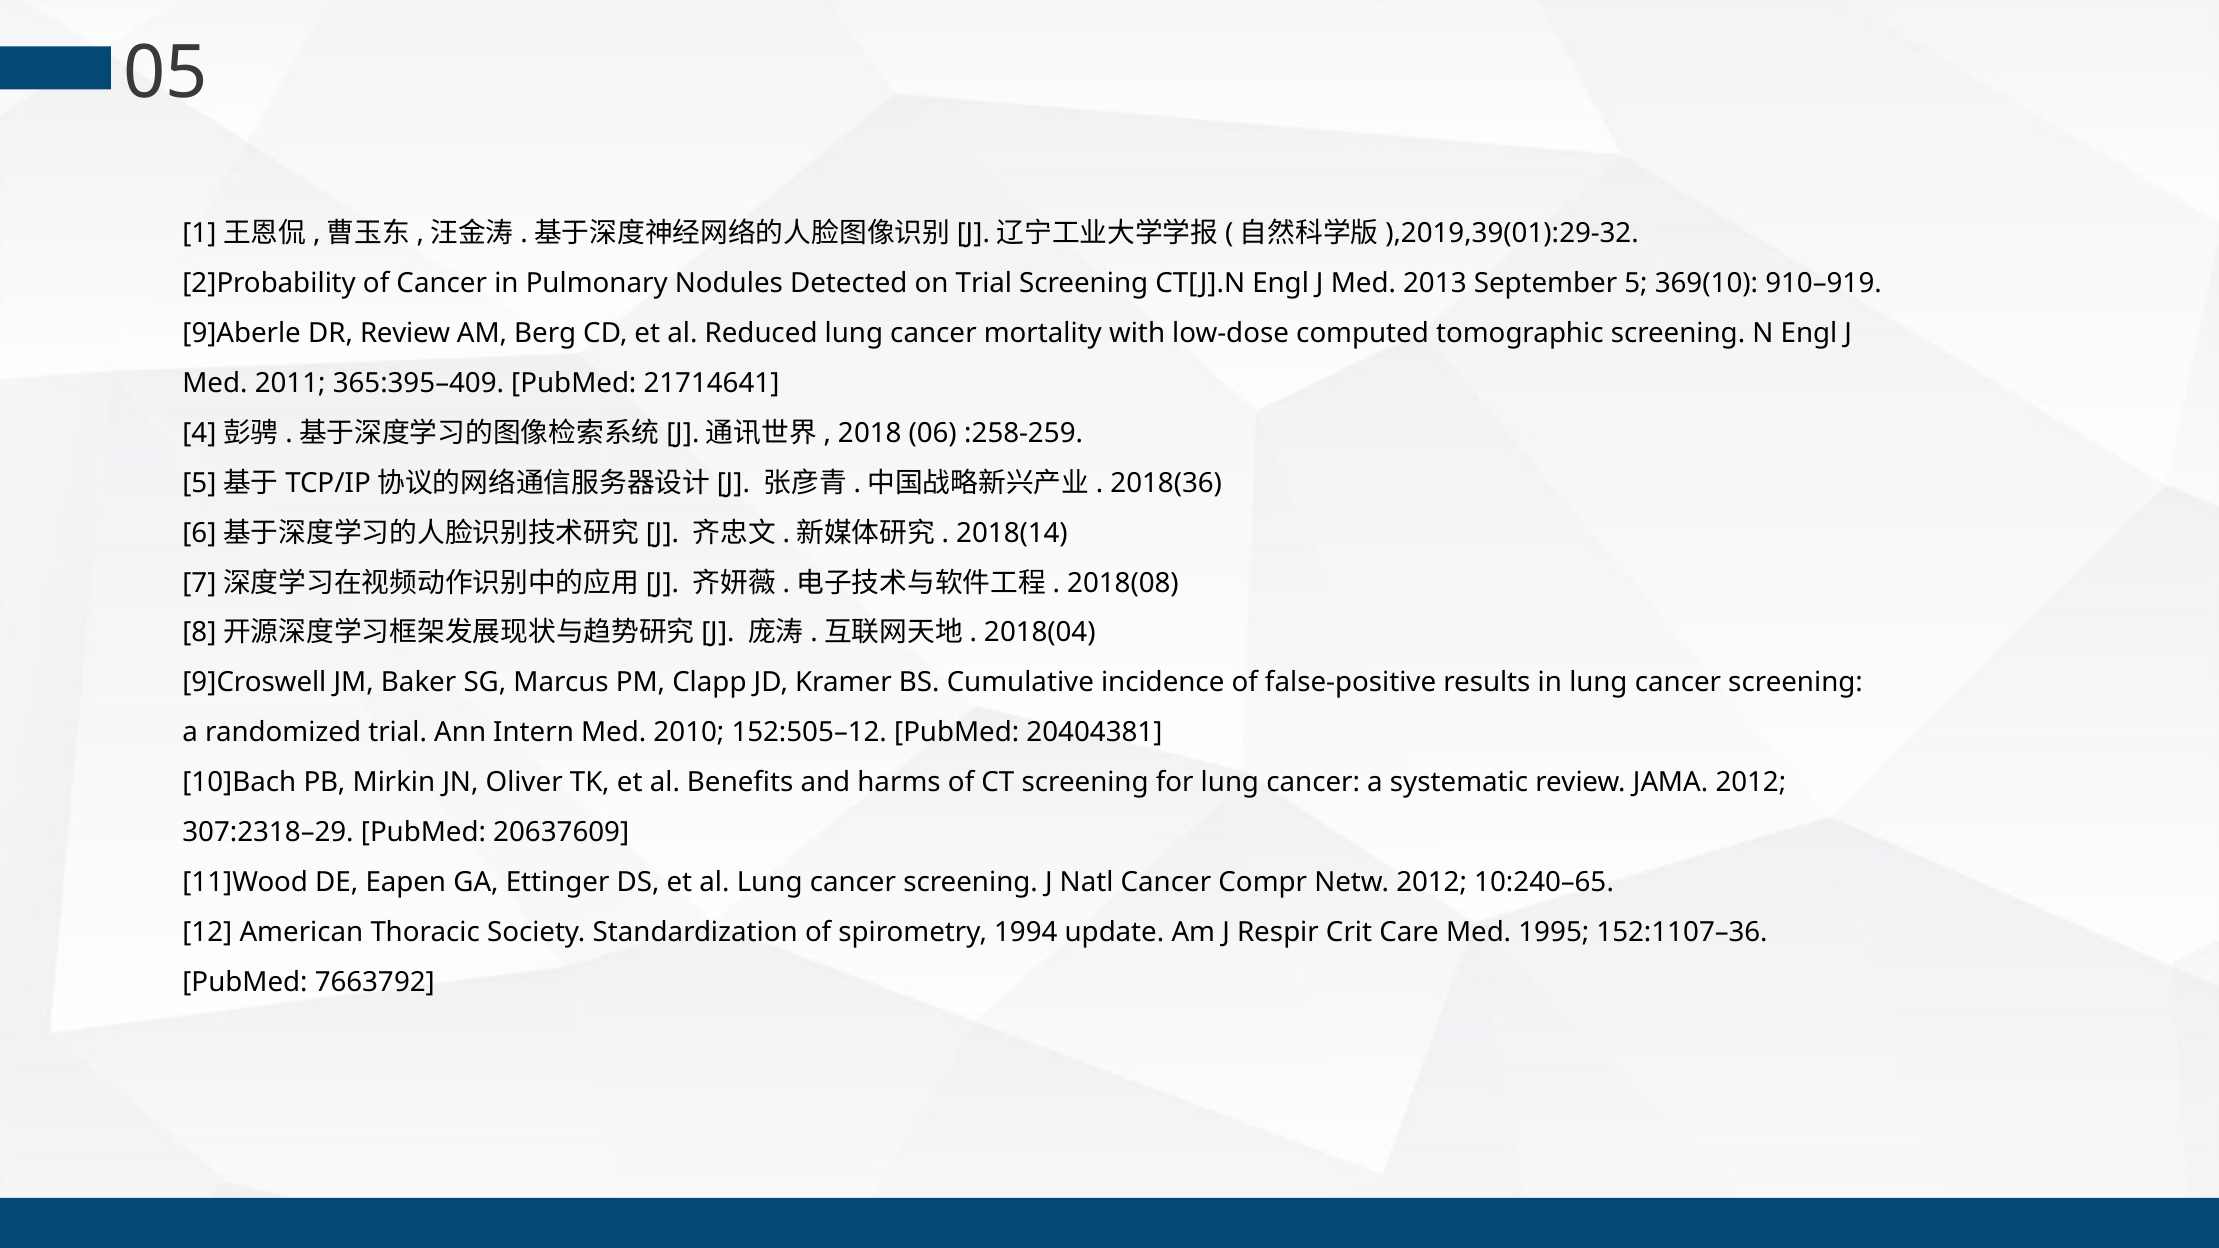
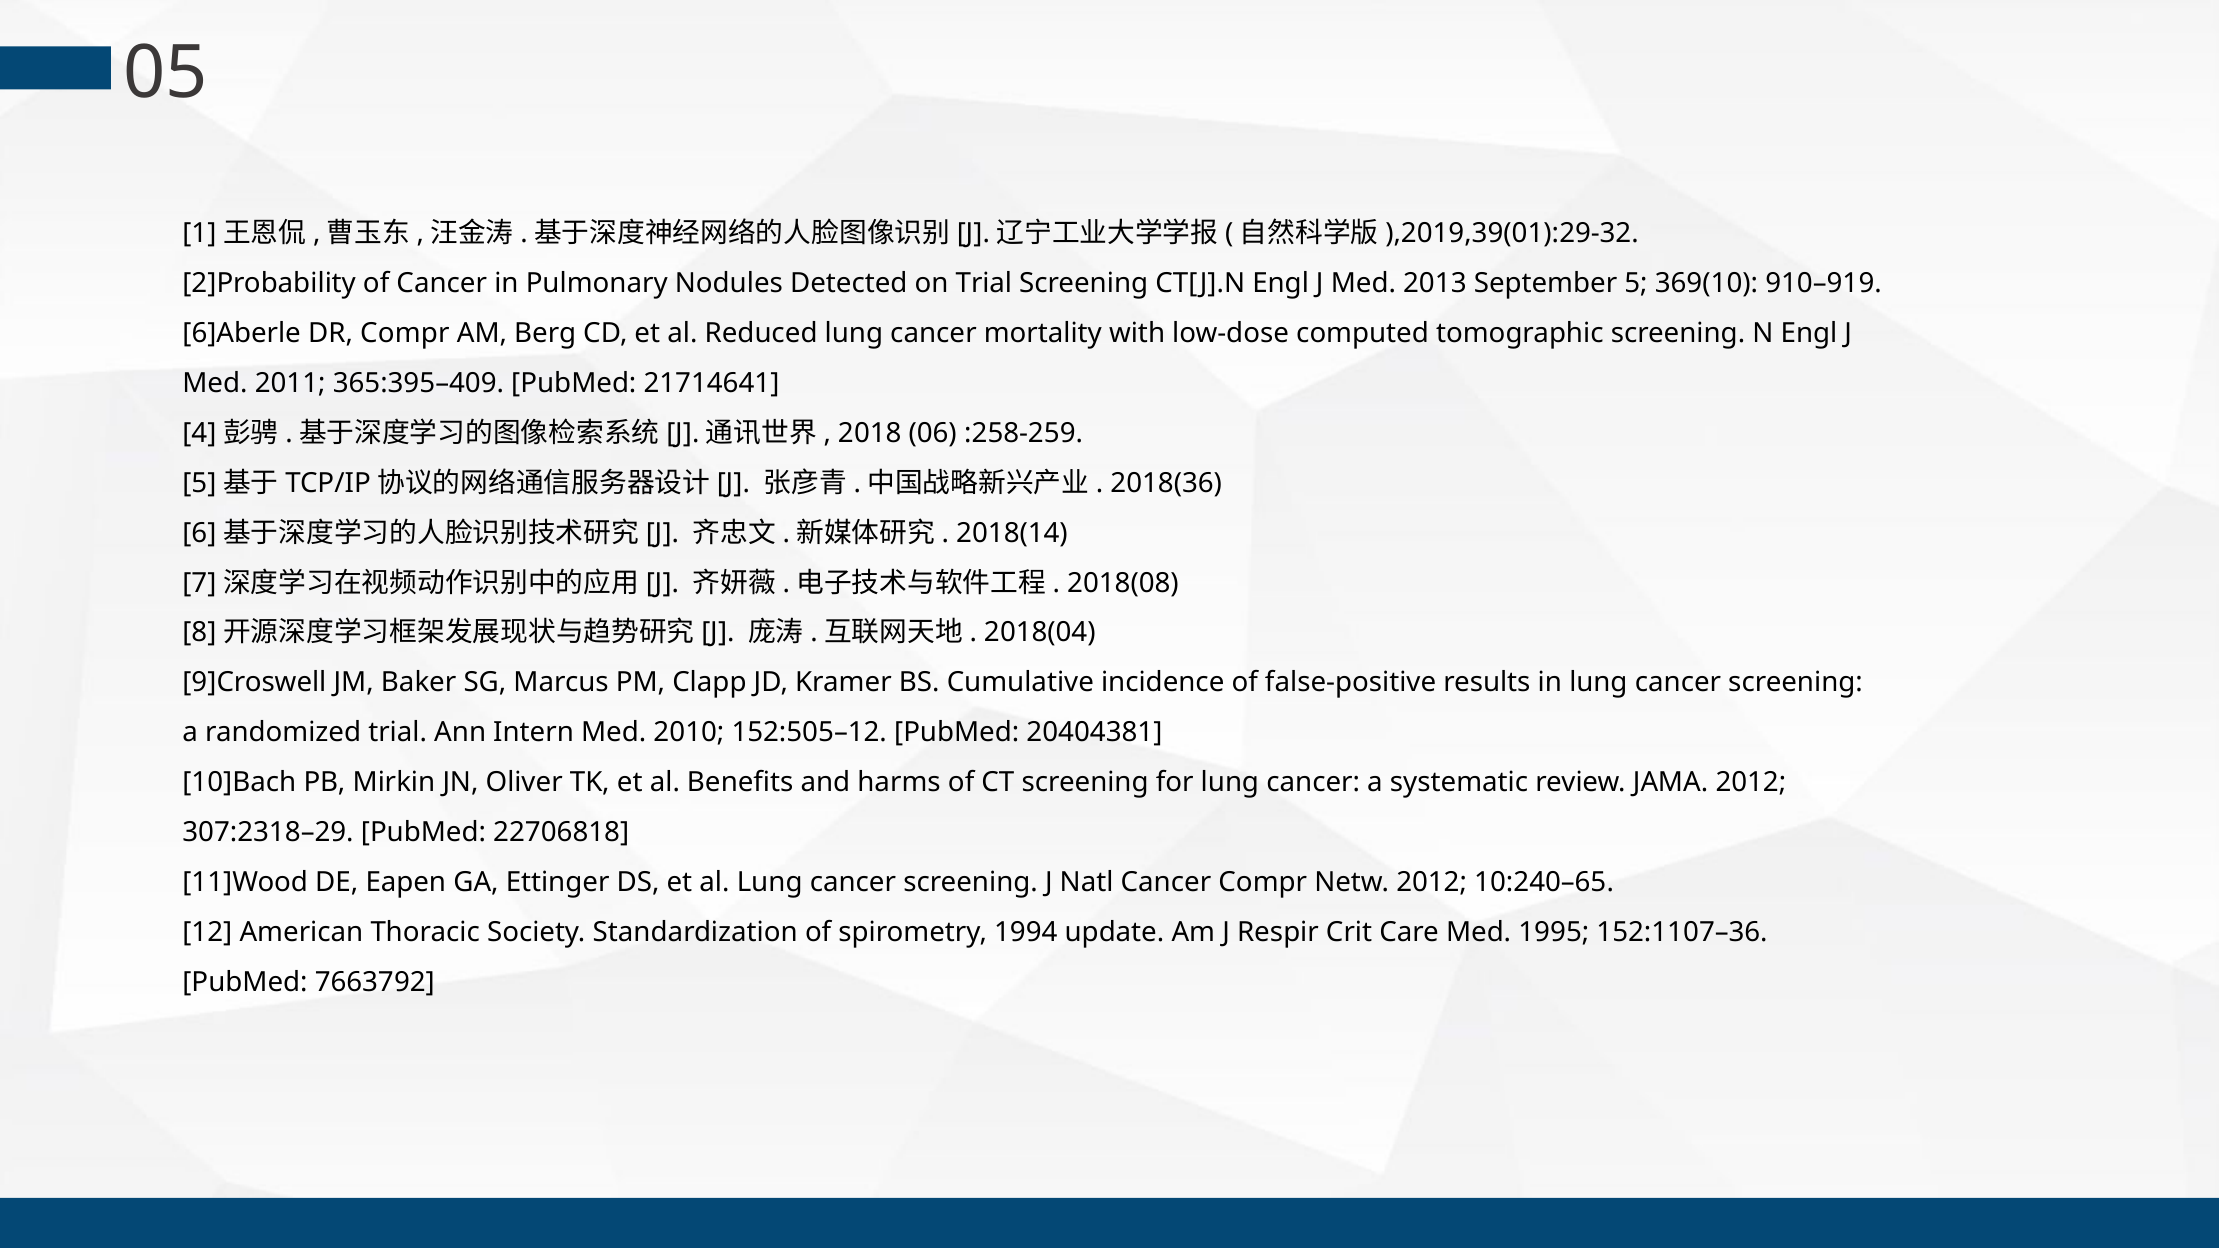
9]Aberle: 9]Aberle -> 6]Aberle
DR Review: Review -> Compr
20637609: 20637609 -> 22706818
